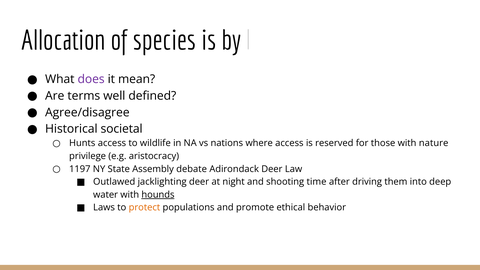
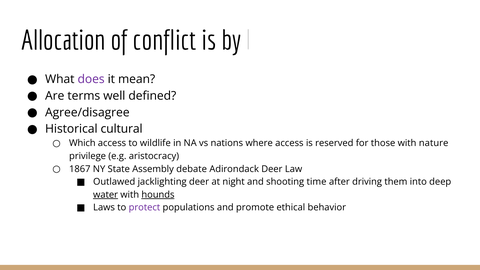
species: species -> conflict
societal: societal -> cultural
Hunts: Hunts -> Which
1197: 1197 -> 1867
water underline: none -> present
protect colour: orange -> purple
